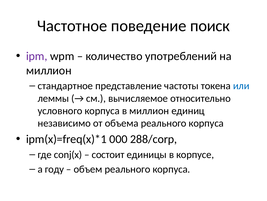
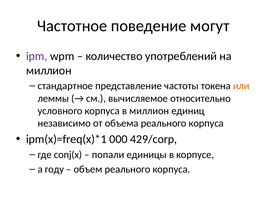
поиск: поиск -> могут
или colour: blue -> orange
288/corp: 288/corp -> 429/corp
состоит: состоит -> попали
